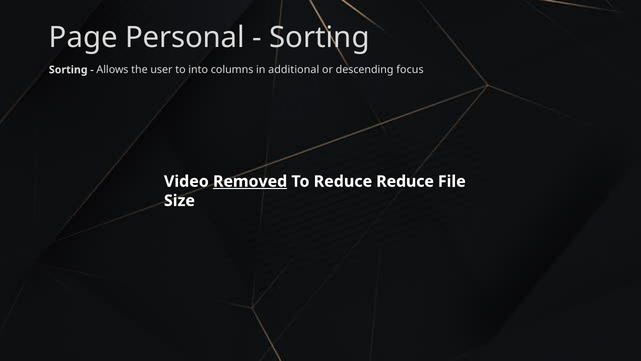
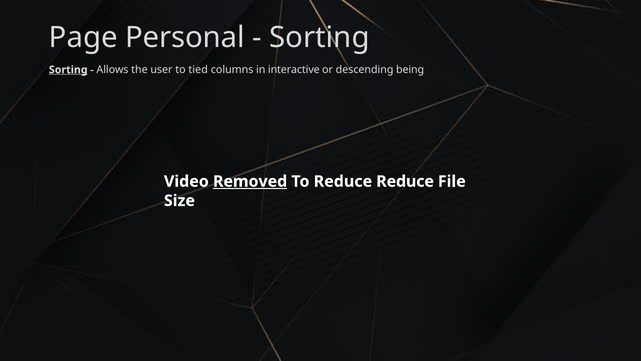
Sorting at (68, 70) underline: none -> present
into: into -> tied
additional: additional -> interactive
focus: focus -> being
